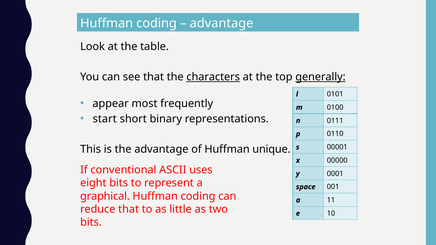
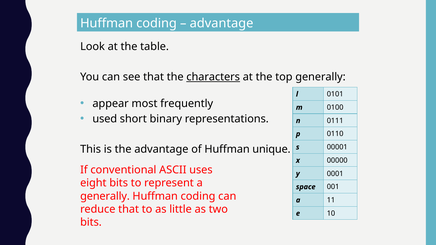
generally at (320, 77) underline: present -> none
start: start -> used
graphical at (105, 196): graphical -> generally
